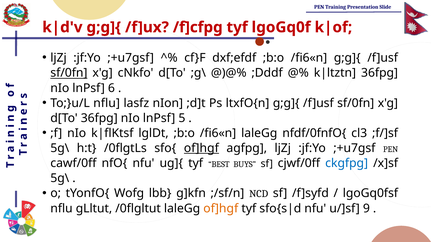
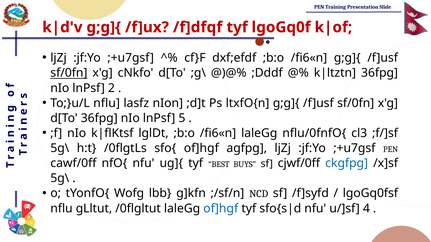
/f]cfpg: /f]cfpg -> /f]dfqf
6: 6 -> 2
nfdf/0fnfO{: nfdf/0fnfO{ -> nflu/0fnfO{
of]hgf at (201, 148) underline: present -> none
of]hgf at (221, 209) colour: orange -> blue
9: 9 -> 4
